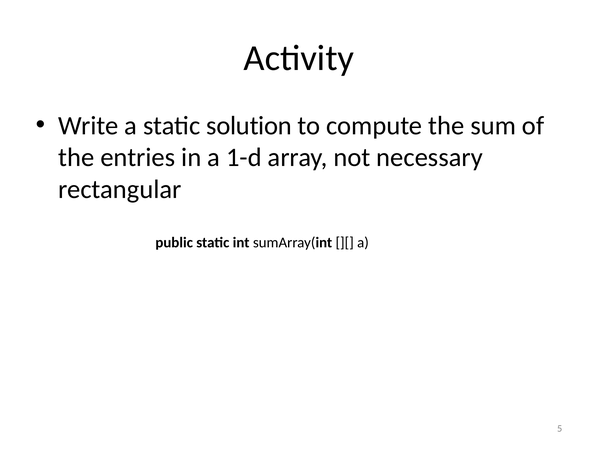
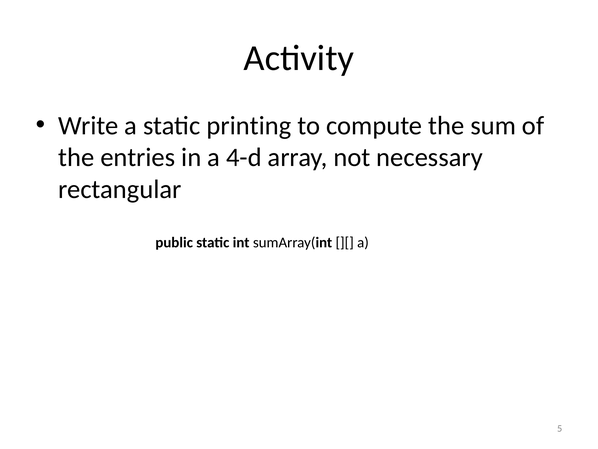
solution: solution -> printing
1-d: 1-d -> 4-d
